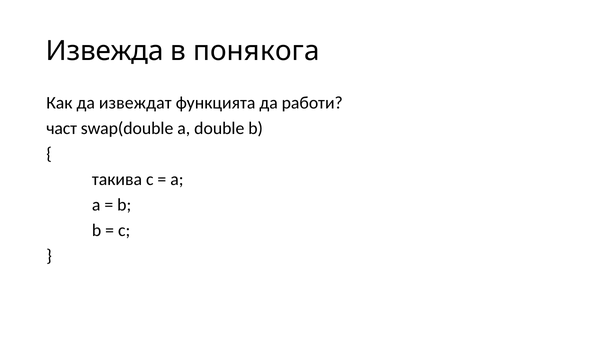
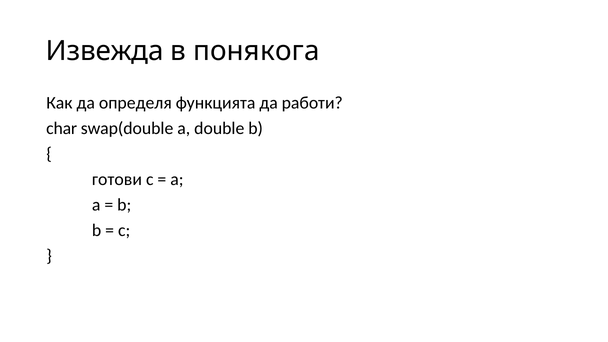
извеждат: извеждат -> определя
част: част -> char
такива: такива -> готови
